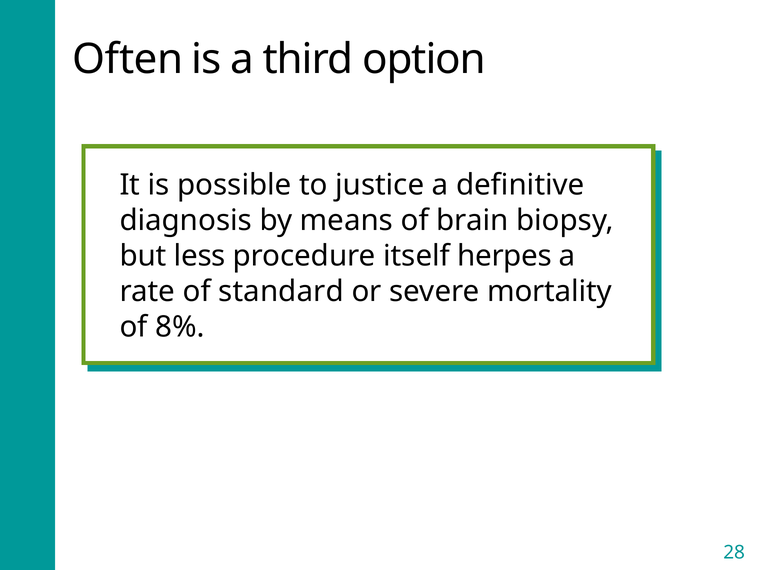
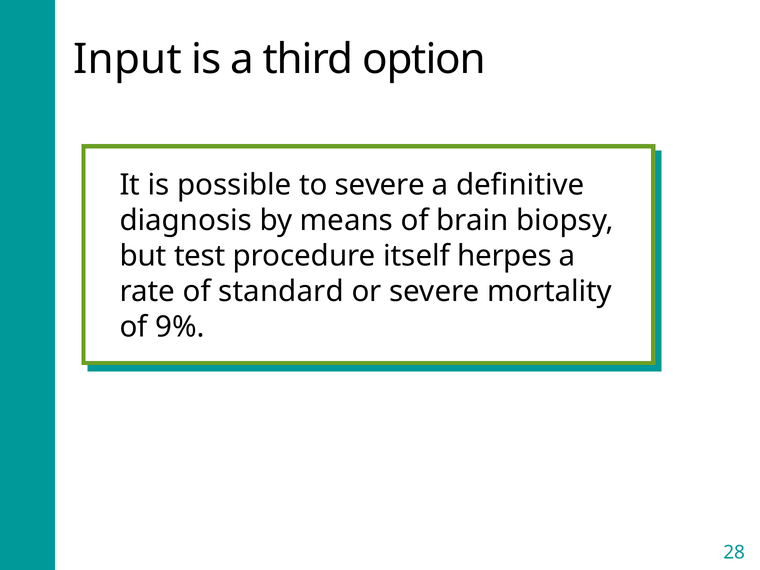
Often: Often -> Input
to justice: justice -> severe
less: less -> test
8%: 8% -> 9%
